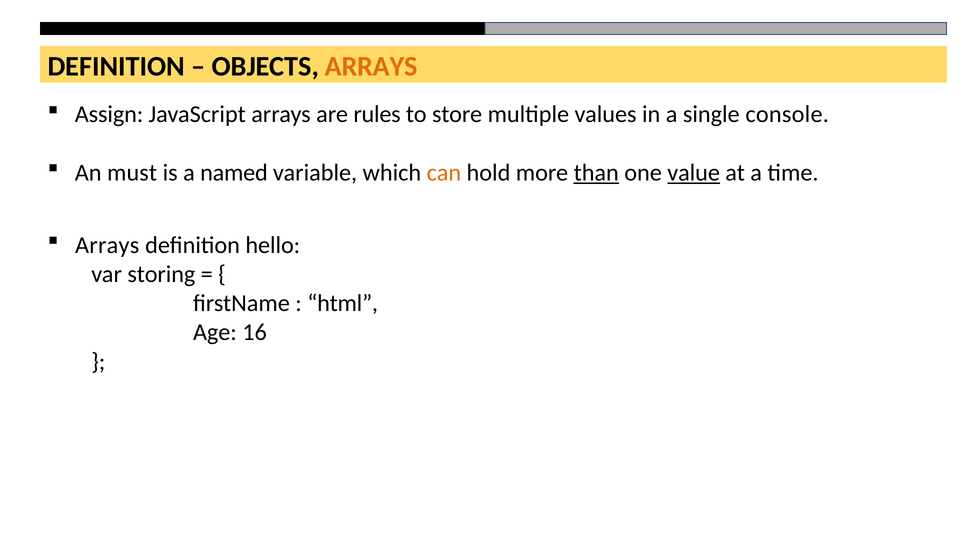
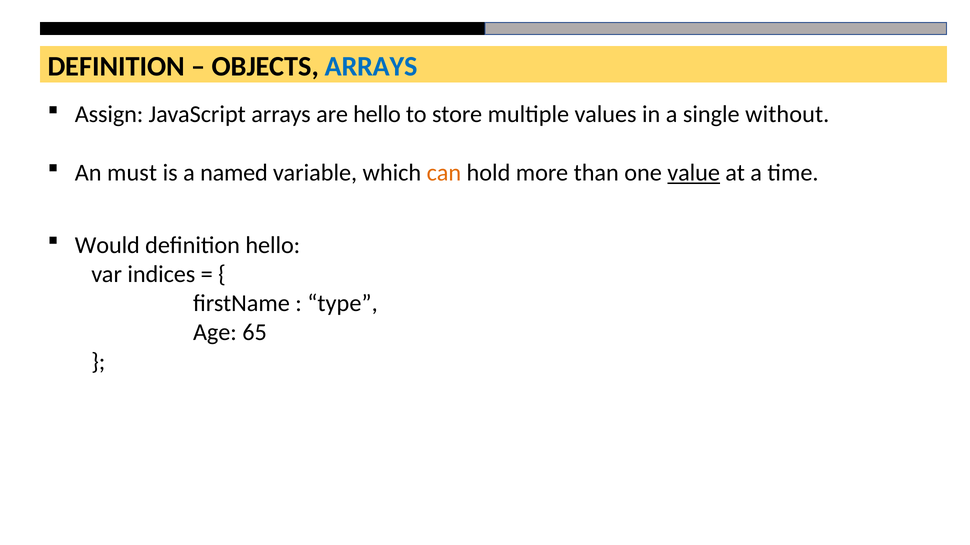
ARRAYS at (371, 66) colour: orange -> blue
are rules: rules -> hello
console: console -> without
than underline: present -> none
Arrays at (107, 246): Arrays -> Would
storing: storing -> indices
html: html -> type
16: 16 -> 65
